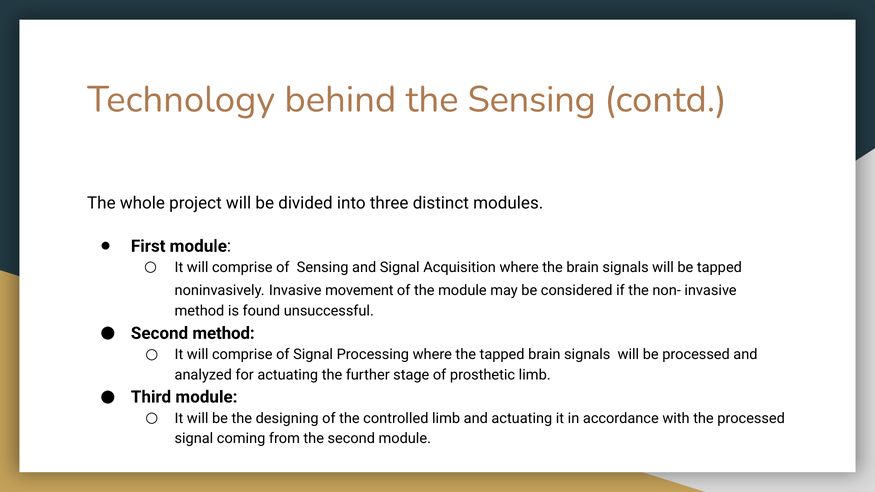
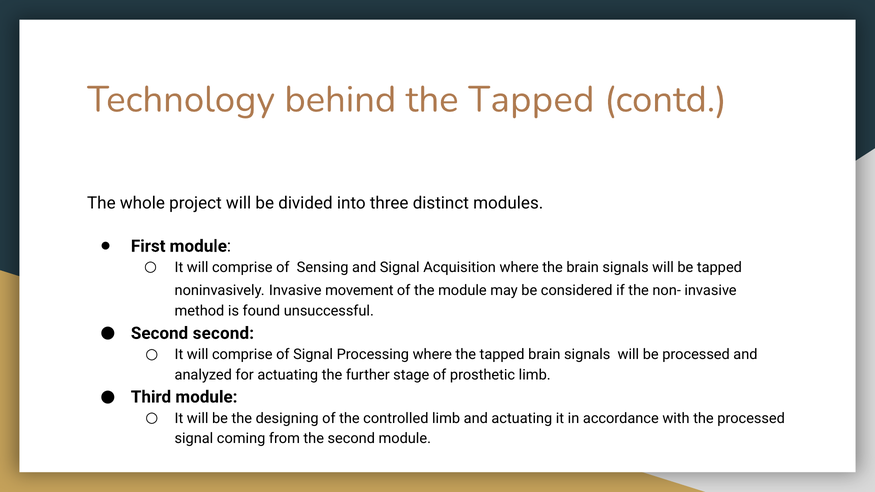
behind the Sensing: Sensing -> Tapped
Second method: method -> second
